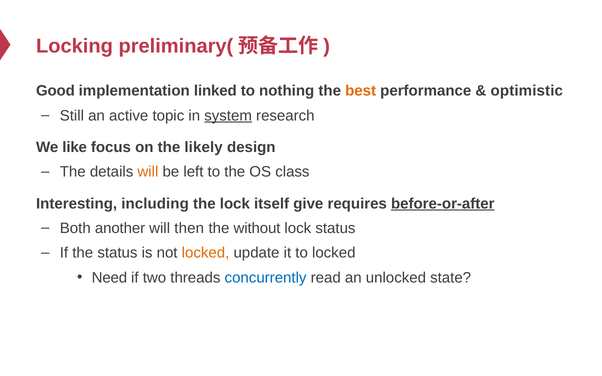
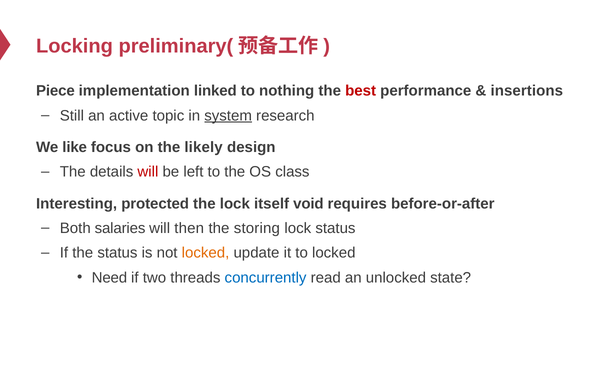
Good: Good -> Piece
best colour: orange -> red
optimistic: optimistic -> insertions
will at (148, 172) colour: orange -> red
including: including -> protected
give: give -> void
before-or-after underline: present -> none
another: another -> salaries
without: without -> storing
